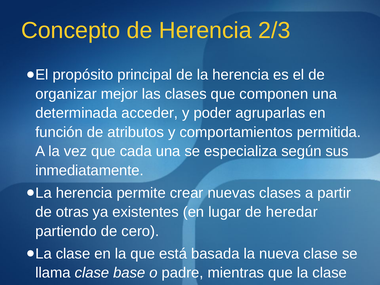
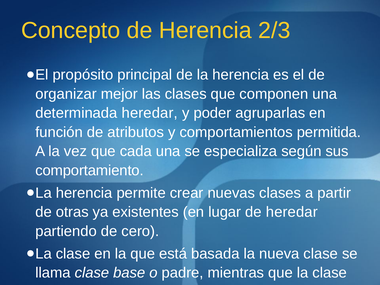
determinada acceder: acceder -> heredar
inmediatamente: inmediatamente -> comportamiento
